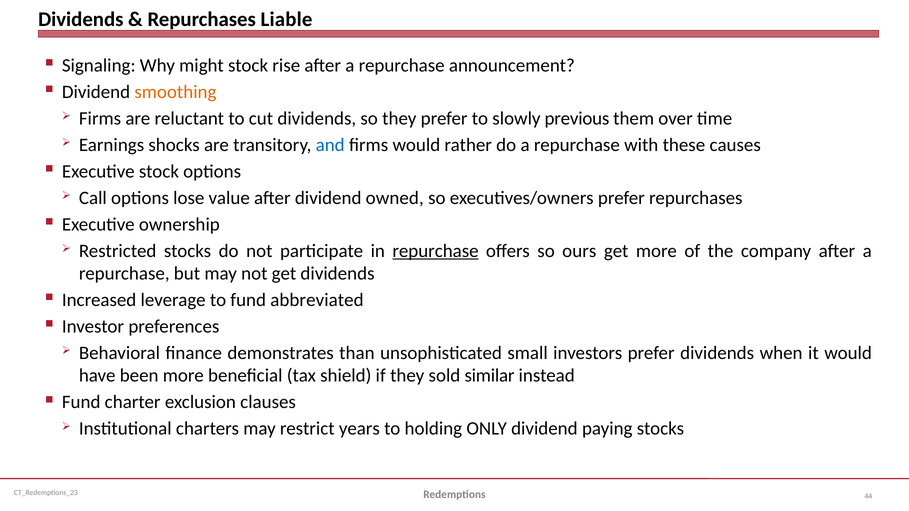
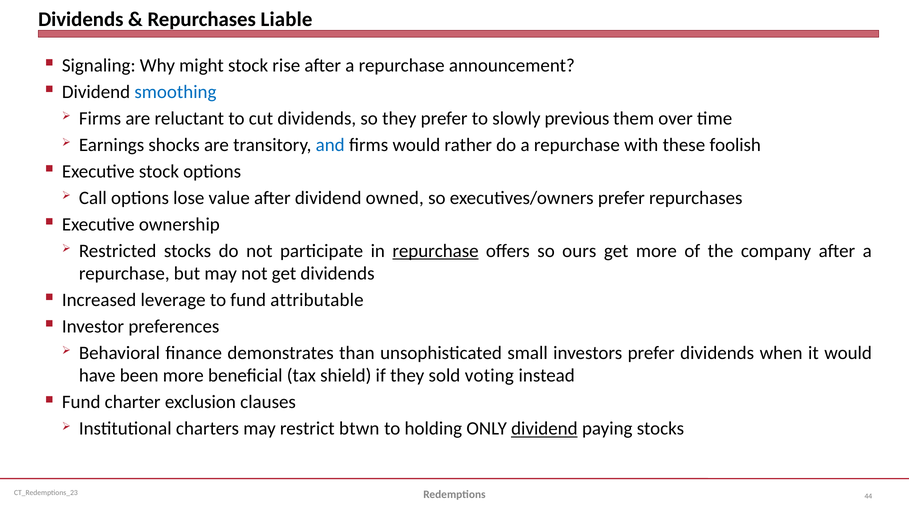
smoothing colour: orange -> blue
causes: causes -> foolish
abbreviated: abbreviated -> attributable
similar: similar -> voting
years: years -> btwn
dividend at (544, 429) underline: none -> present
